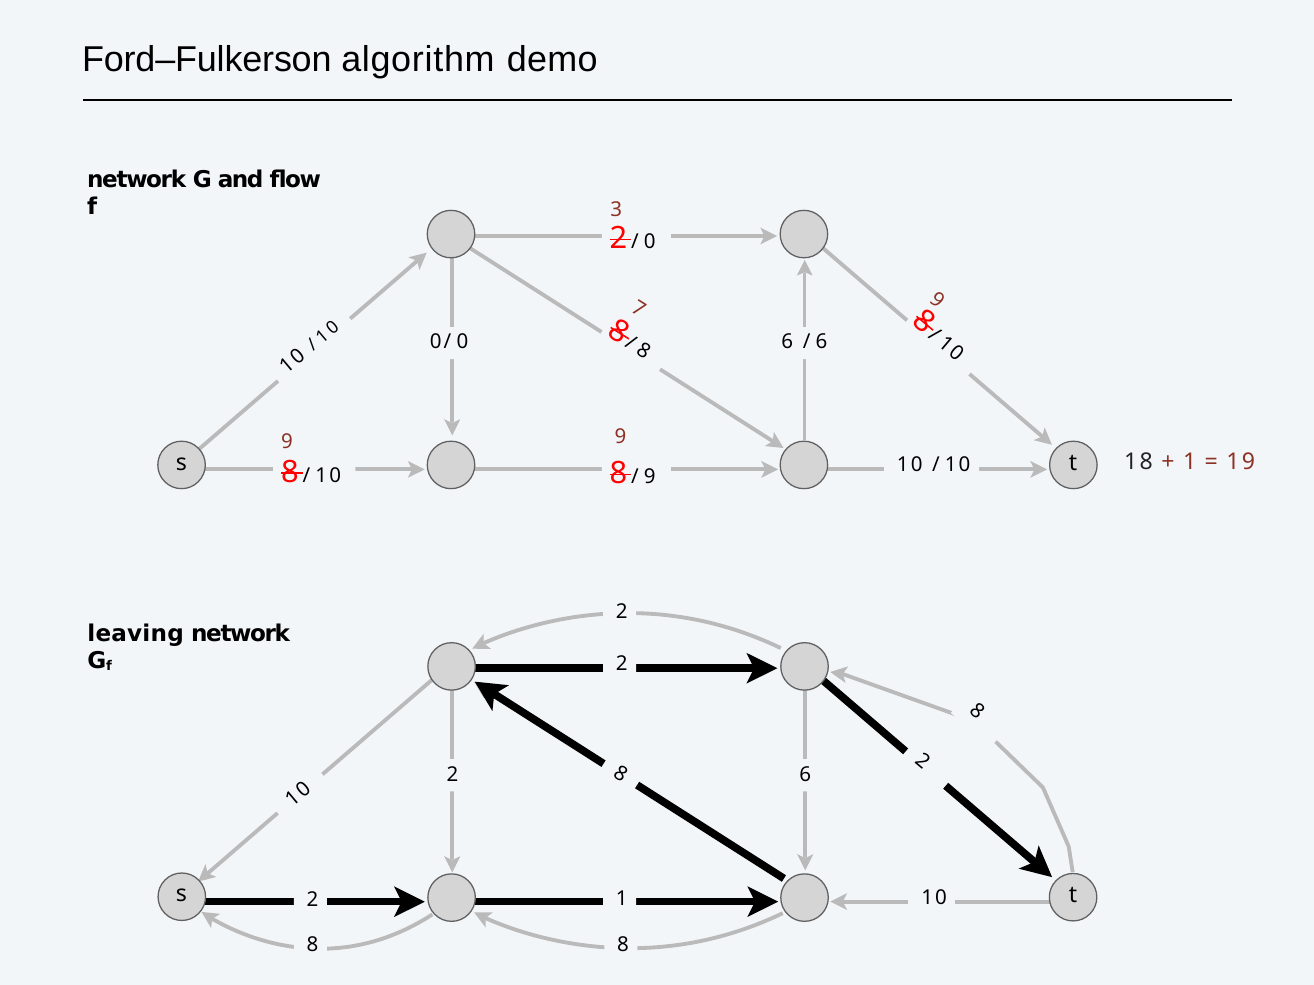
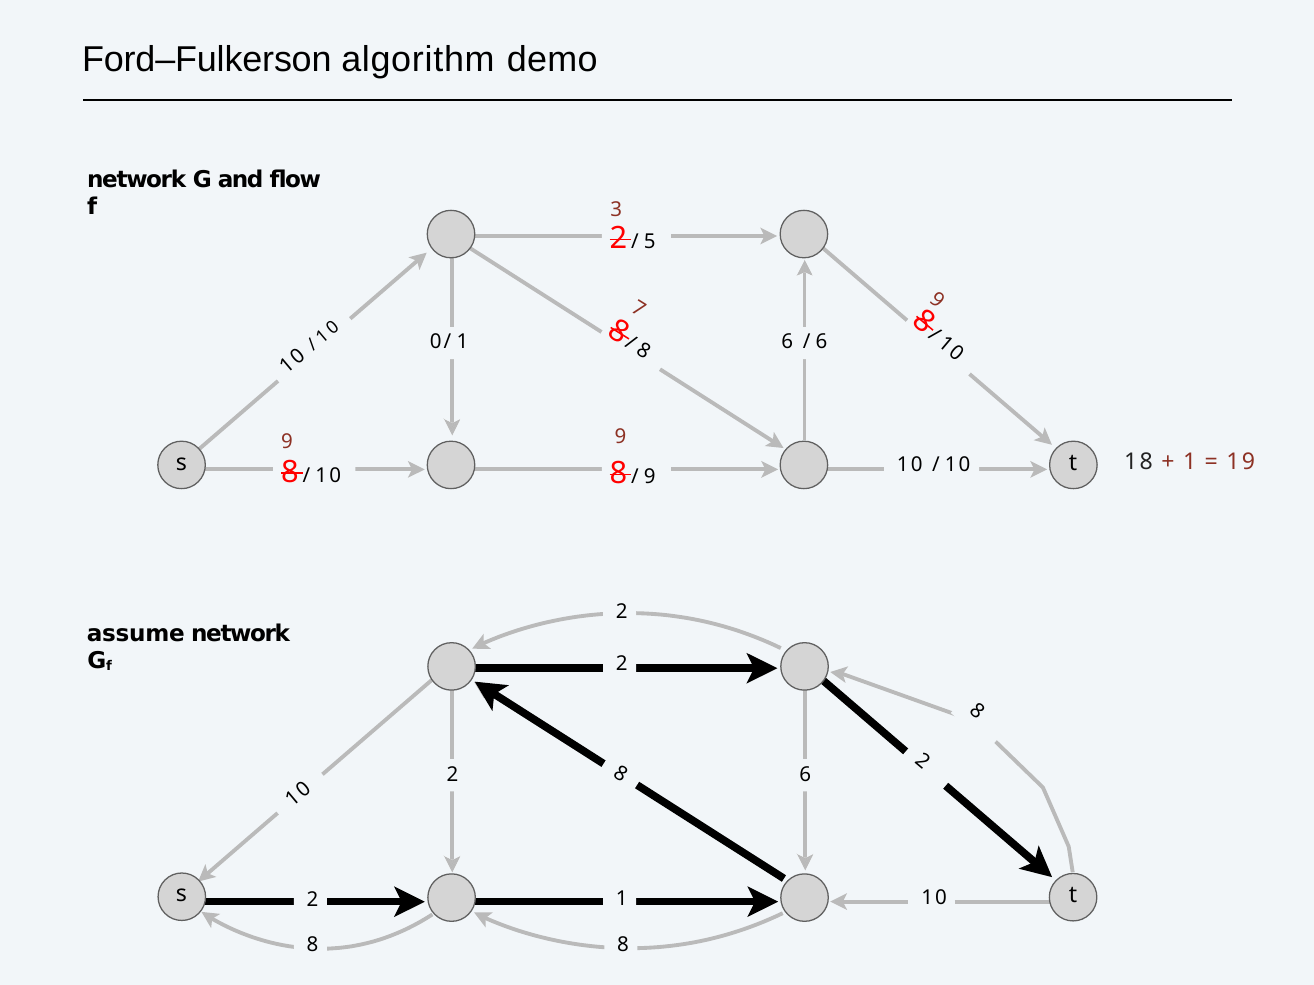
0 at (650, 242): 0 -> 5
0/ 0: 0 -> 1
leaving: leaving -> assume
